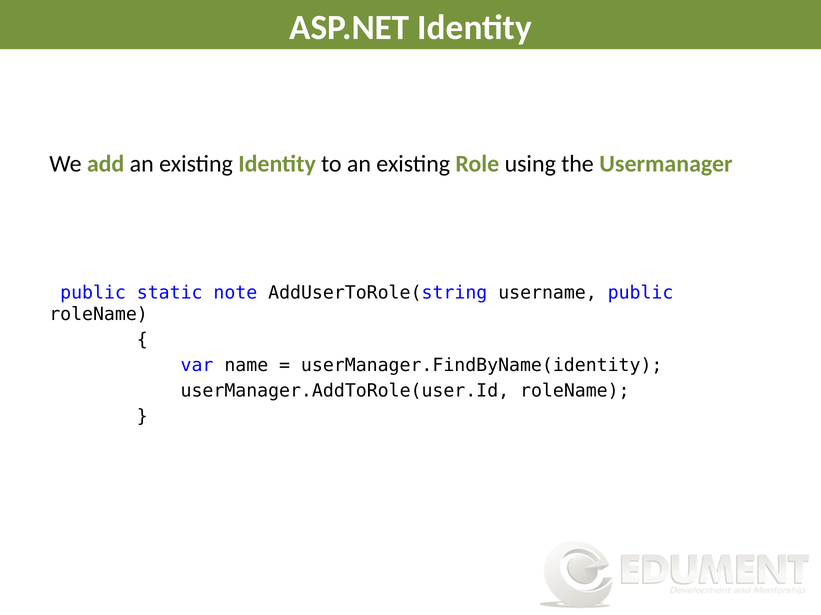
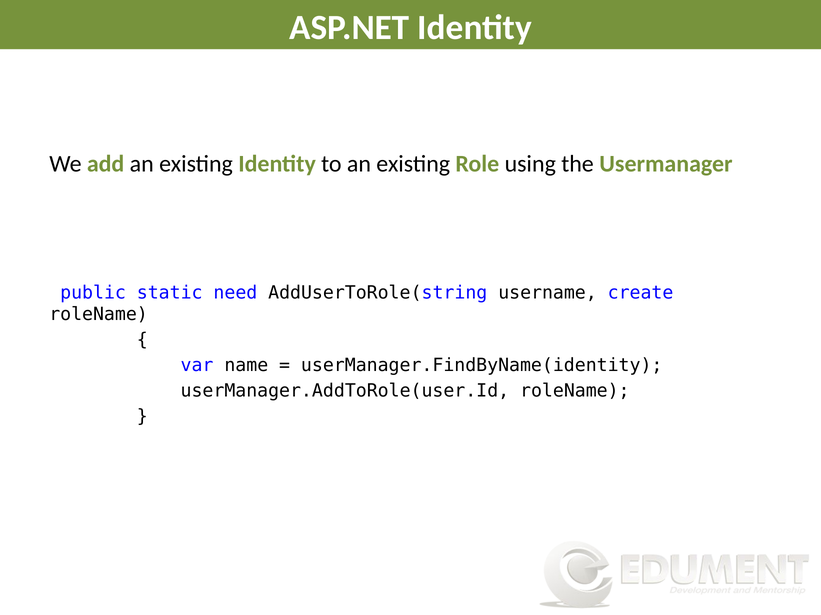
note: note -> need
username public: public -> create
